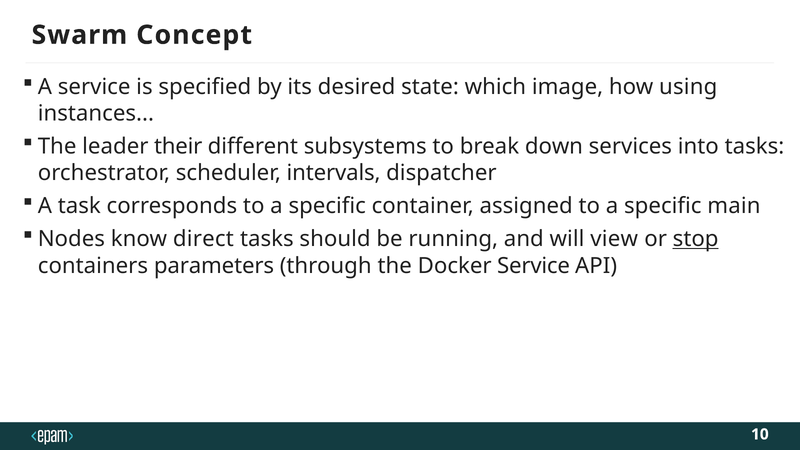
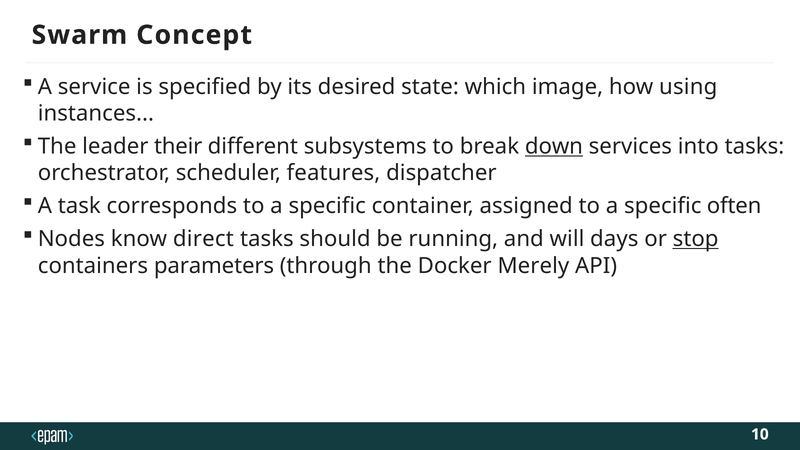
down underline: none -> present
intervals: intervals -> features
main: main -> often
view: view -> days
Docker Service: Service -> Merely
